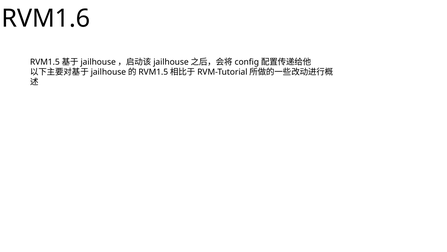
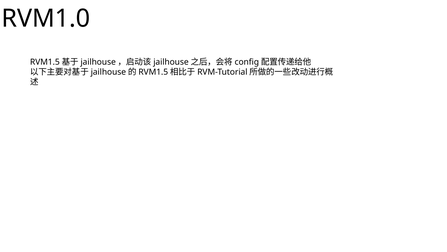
RVM1.6: RVM1.6 -> RVM1.0
